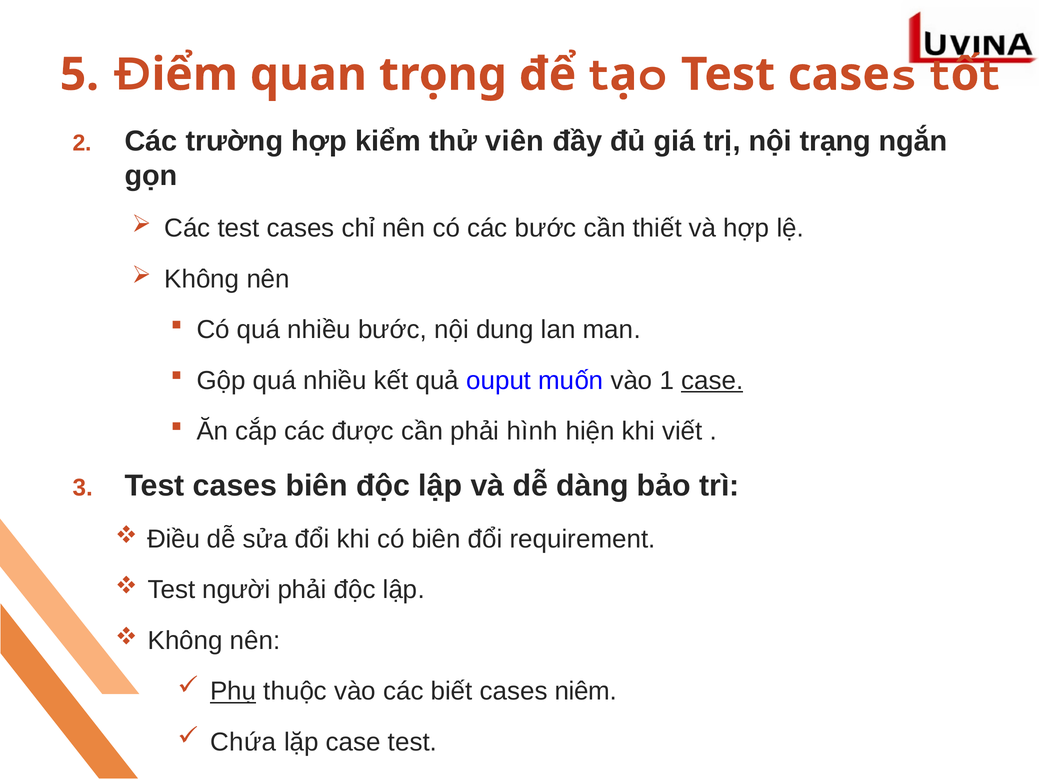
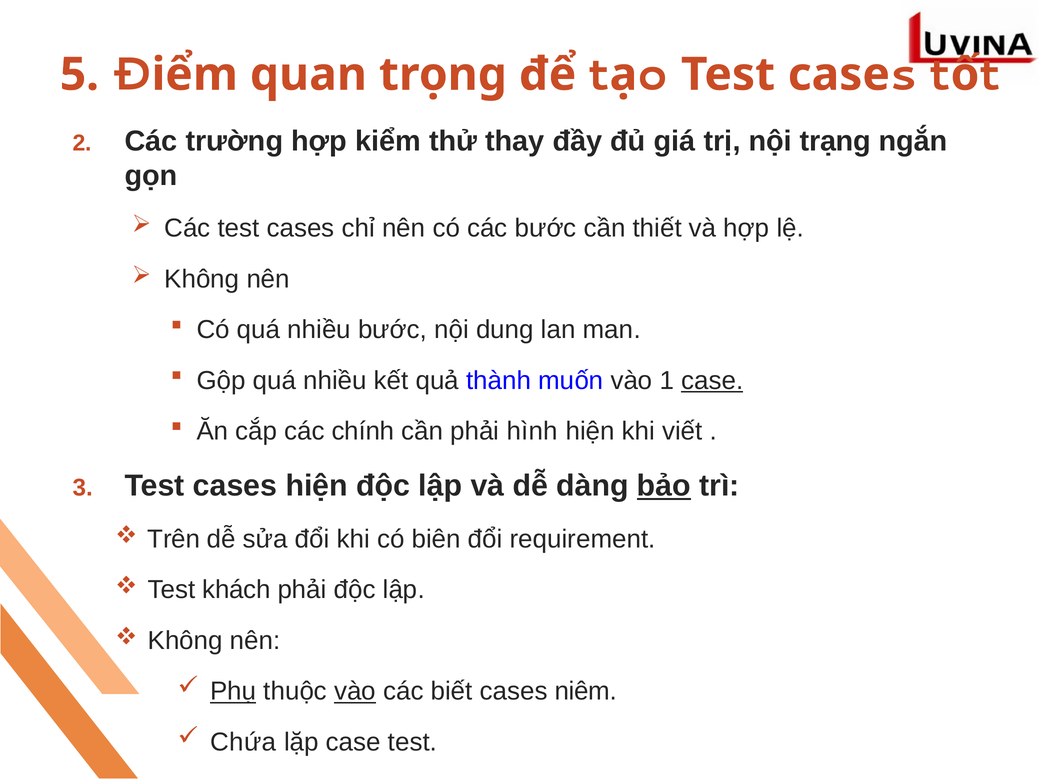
viên: viên -> thay
ouput: ouput -> thành
được: được -> chính
cases biên: biên -> hiện
bảo underline: none -> present
Điều: Điều -> Trên
người: người -> khách
vào at (355, 692) underline: none -> present
